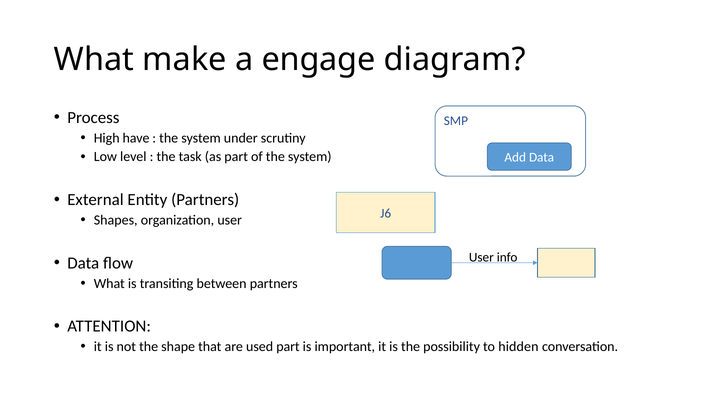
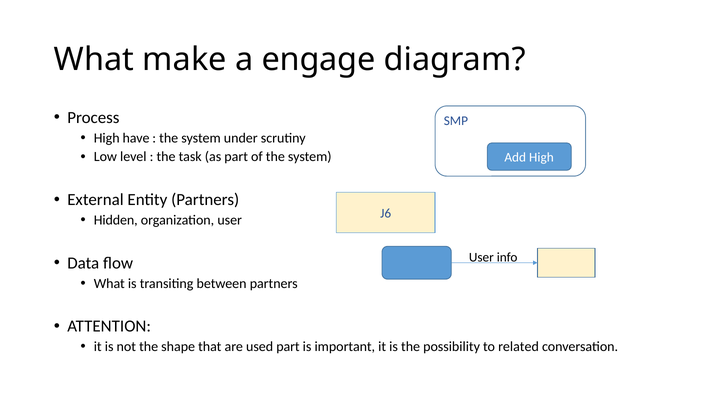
Add Data: Data -> High
Shapes: Shapes -> Hidden
hidden: hidden -> related
